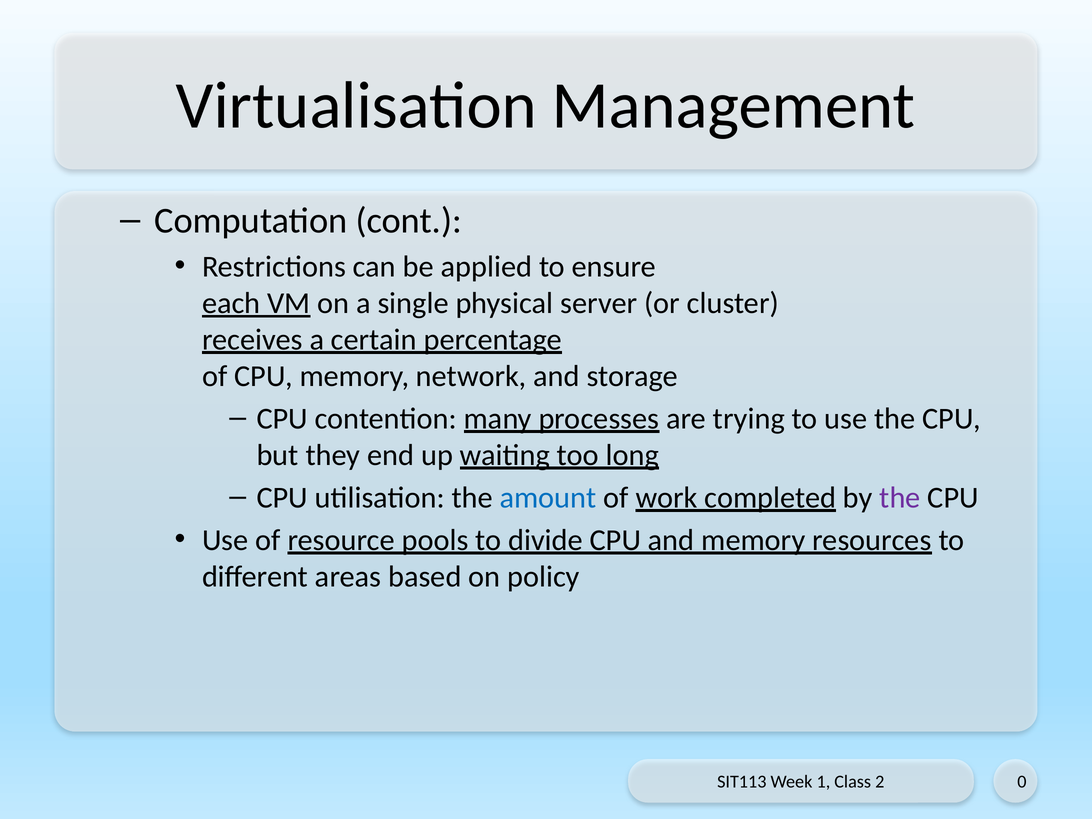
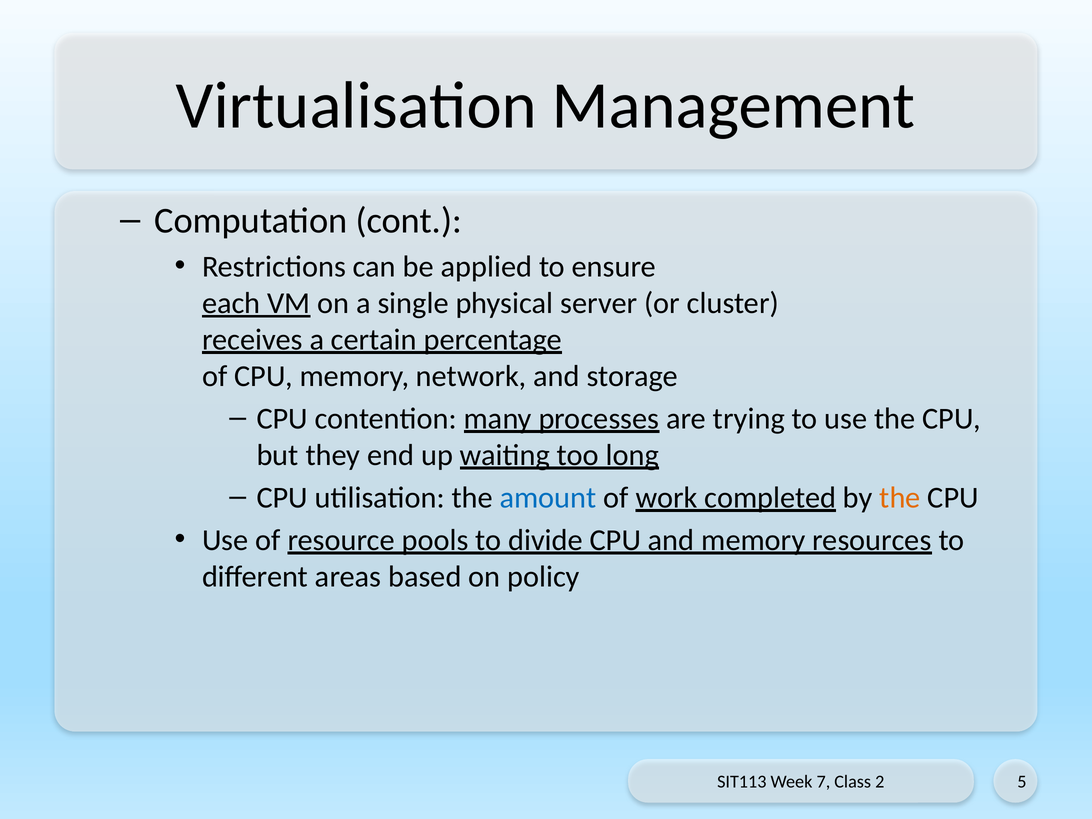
the at (900, 498) colour: purple -> orange
1: 1 -> 7
0: 0 -> 5
